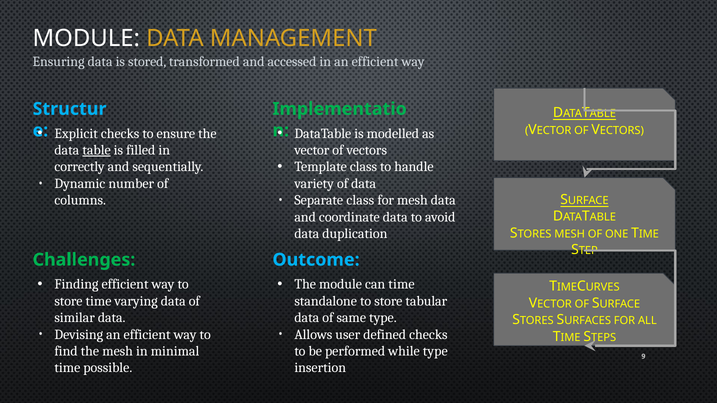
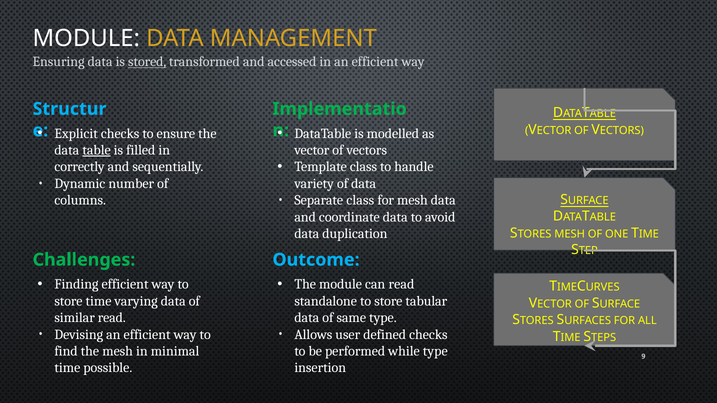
stored underline: none -> present
can time: time -> read
similar data: data -> read
